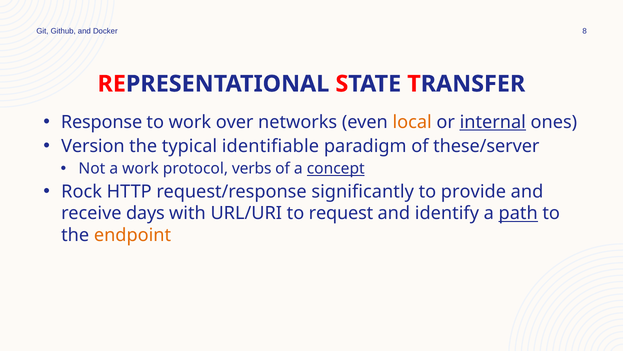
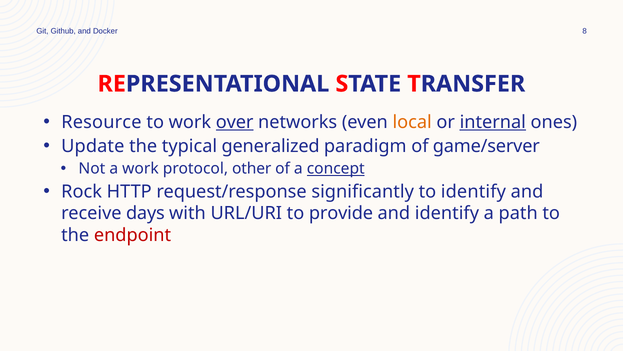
Response: Response -> Resource
over underline: none -> present
Version: Version -> Update
identifiable: identifiable -> generalized
these/server: these/server -> game/server
verbs: verbs -> other
to provide: provide -> identify
request: request -> provide
path underline: present -> none
endpoint colour: orange -> red
